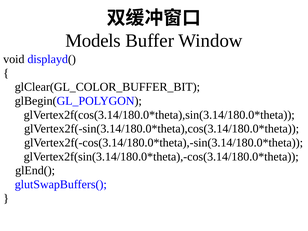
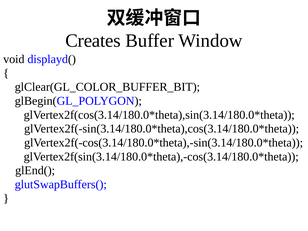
Models: Models -> Creates
